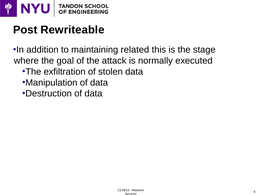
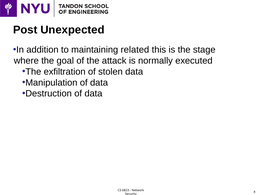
Rewriteable: Rewriteable -> Unexpected
